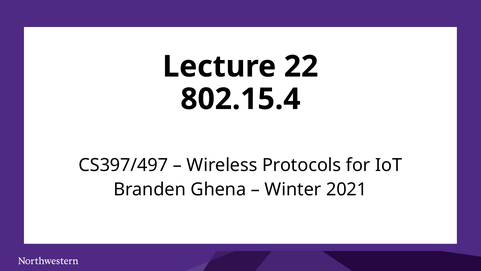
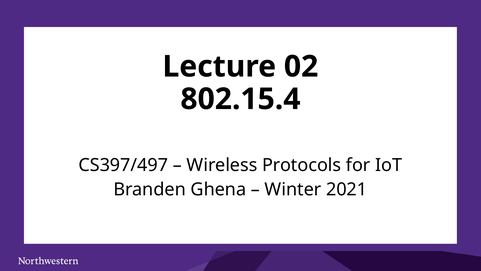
22: 22 -> 02
